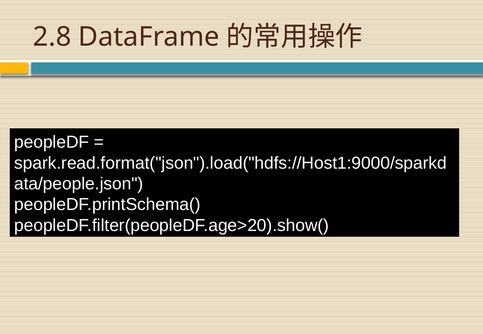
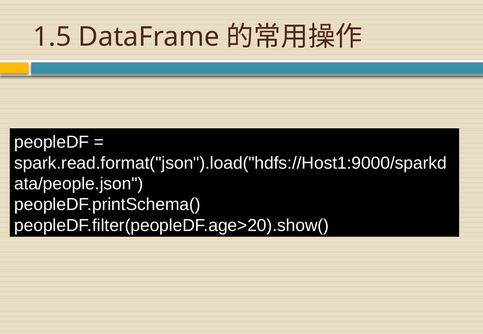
2.8: 2.8 -> 1.5
